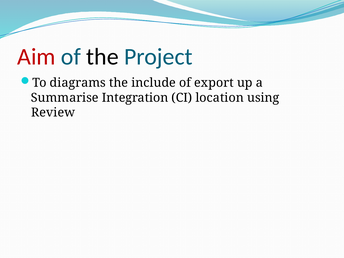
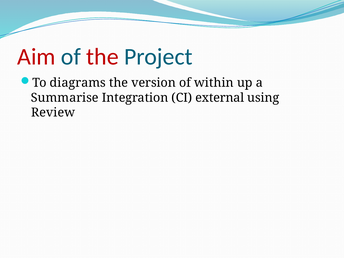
the at (102, 57) colour: black -> red
include: include -> version
export: export -> within
location: location -> external
